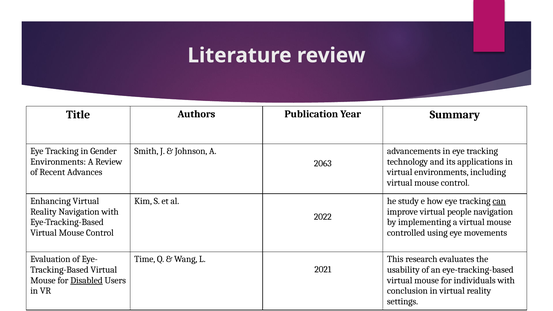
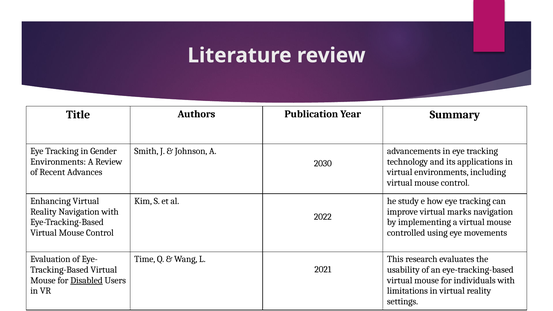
2063: 2063 -> 2030
can underline: present -> none
people: people -> marks
conclusion: conclusion -> limitations
